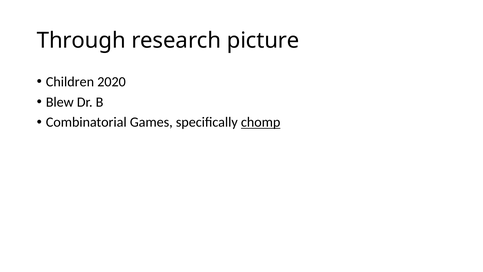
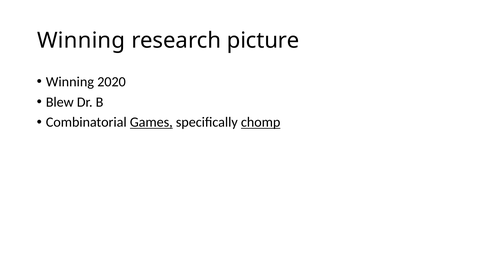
Through at (81, 41): Through -> Winning
Children at (70, 82): Children -> Winning
Games underline: none -> present
